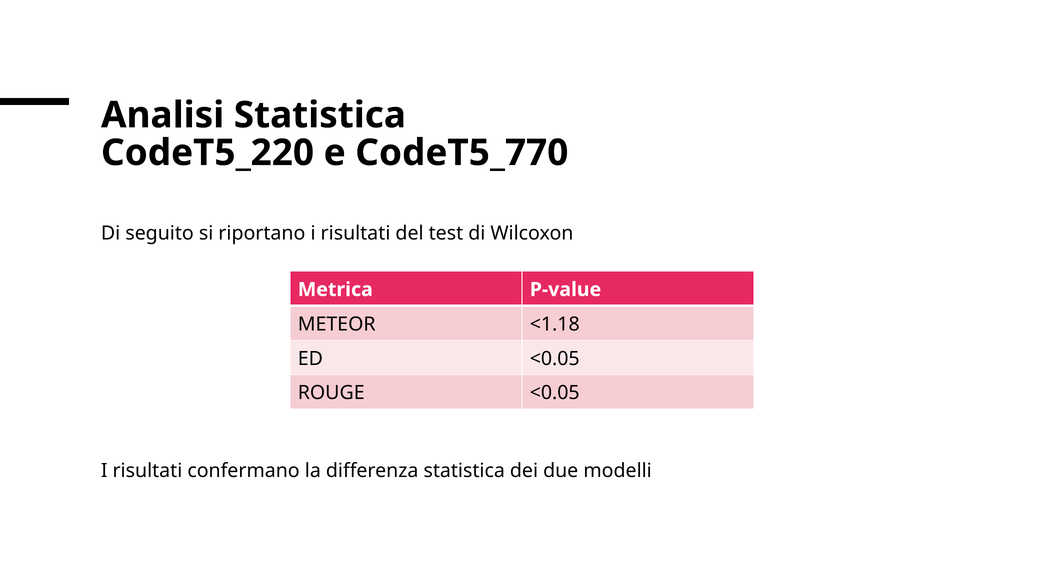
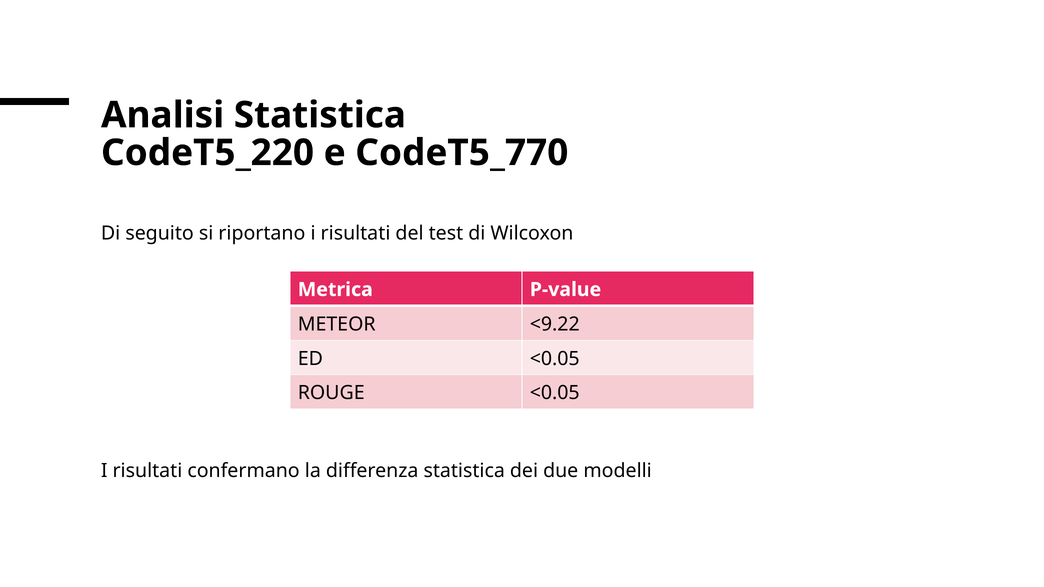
<1.18: <1.18 -> <9.22
